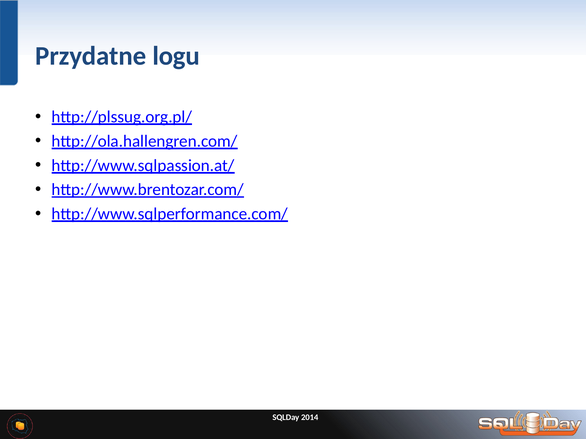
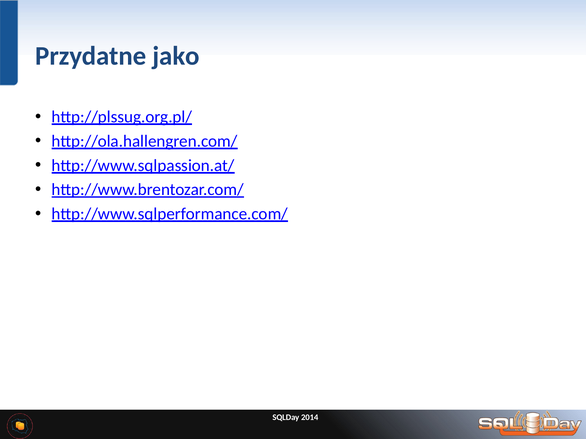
logu: logu -> jako
